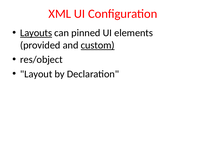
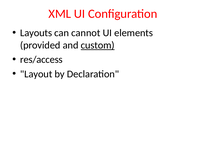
Layouts underline: present -> none
pinned: pinned -> cannot
res/object: res/object -> res/access
